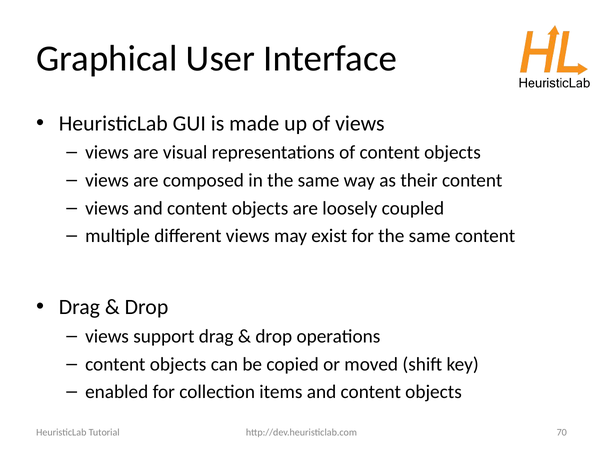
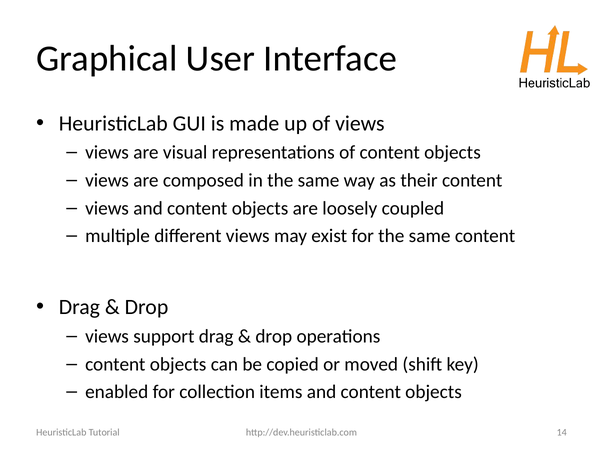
70: 70 -> 14
